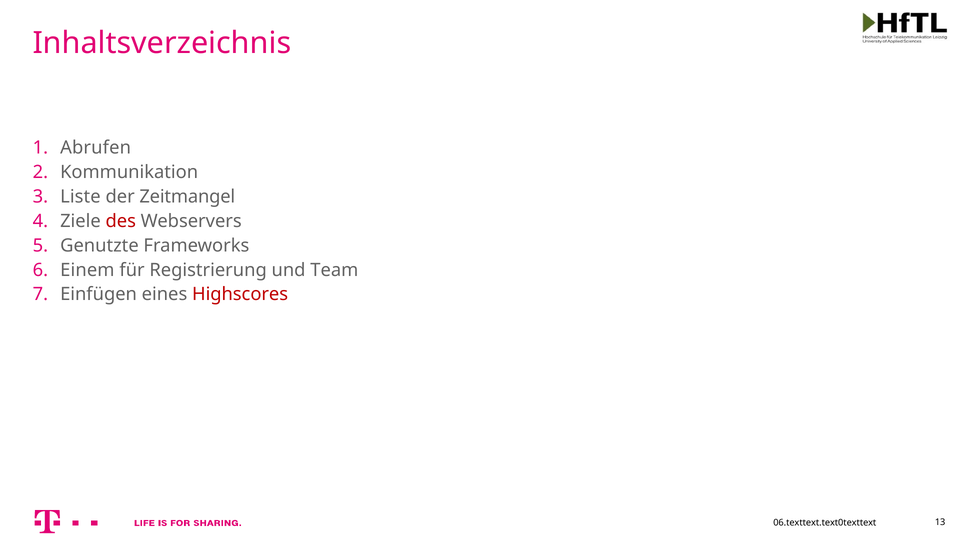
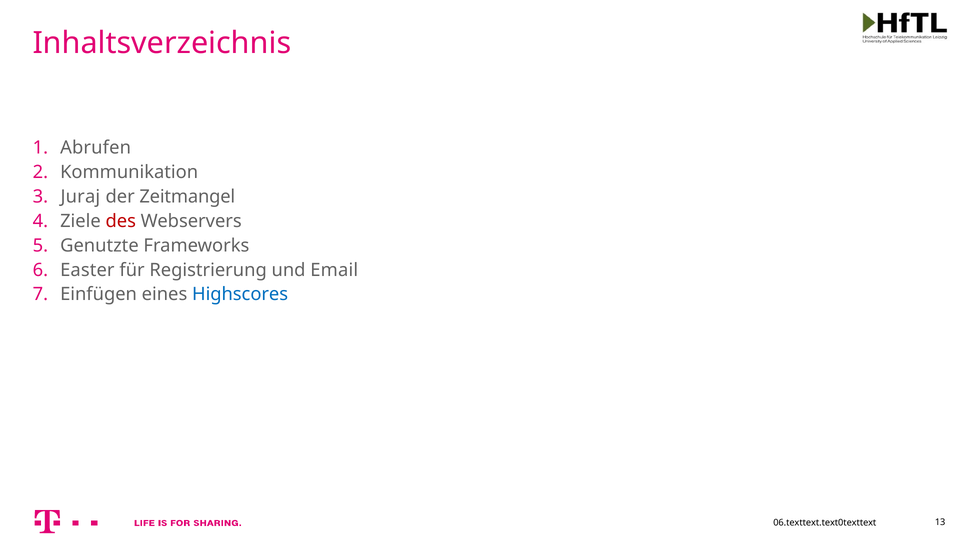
Liste: Liste -> Juraj
Einem: Einem -> Easter
Team: Team -> Email
Highscores colour: red -> blue
